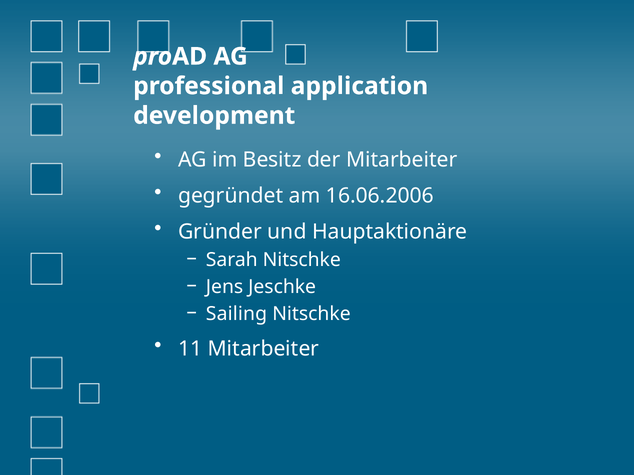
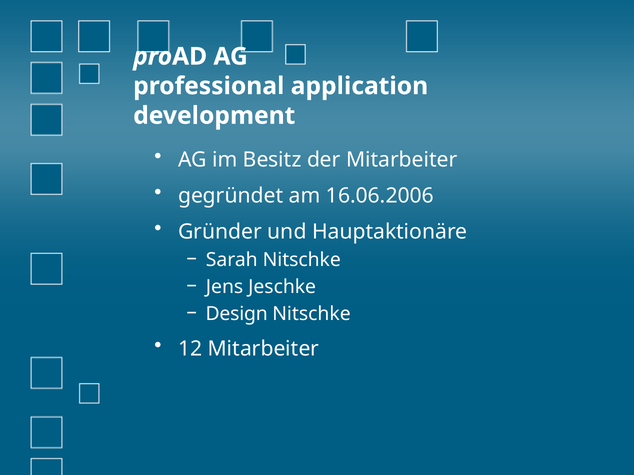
Sailing: Sailing -> Design
11: 11 -> 12
